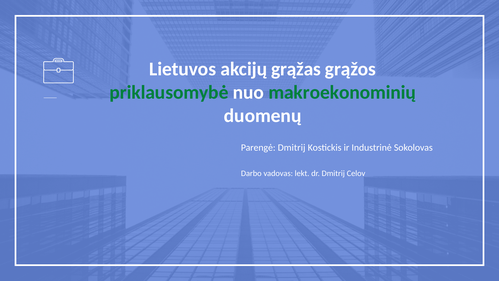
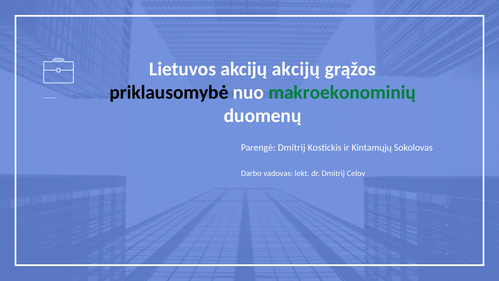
akcijų grąžas: grąžas -> akcijų
priklausomybė colour: green -> black
Industrinė: Industrinė -> Kintamųjų
